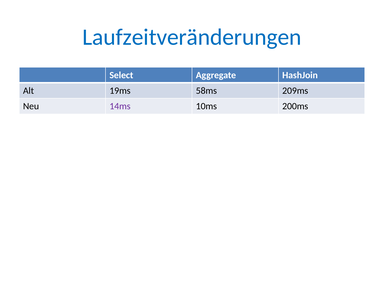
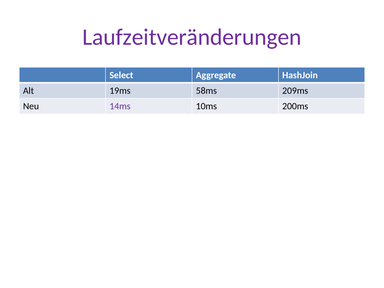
Laufzeitveränderungen colour: blue -> purple
